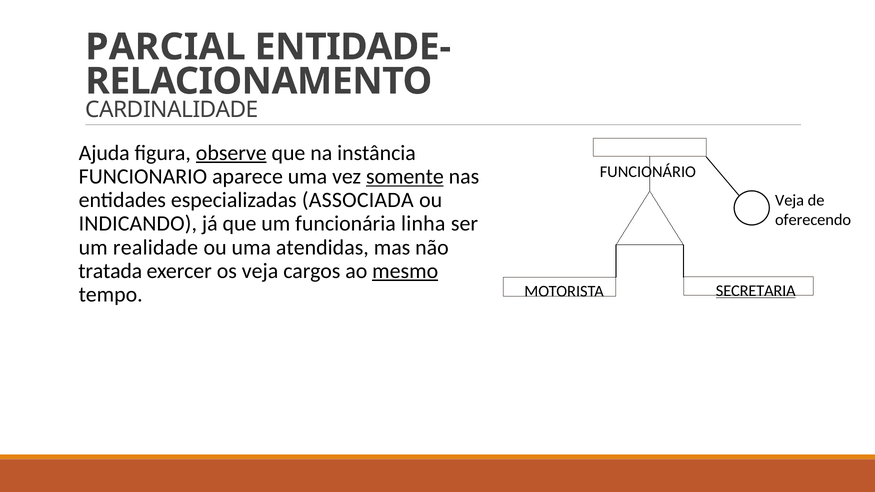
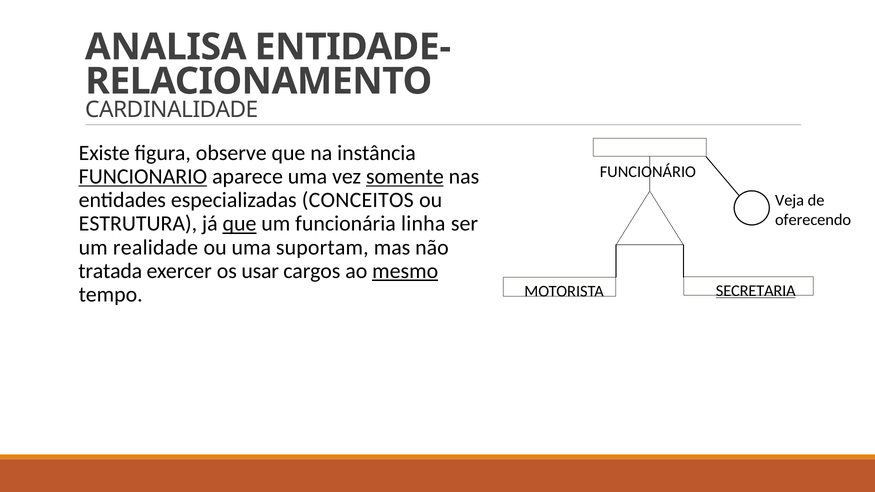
PARCIAL: PARCIAL -> ANALISA
Ajuda: Ajuda -> Existe
observe underline: present -> none
FUNCIONARIO underline: none -> present
ASSOCIADA: ASSOCIADA -> CONCEITOS
INDICANDO: INDICANDO -> ESTRUTURA
que at (239, 224) underline: none -> present
atendidas: atendidas -> suportam
os veja: veja -> usar
